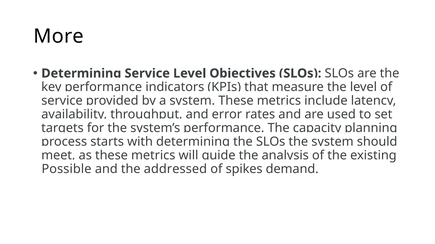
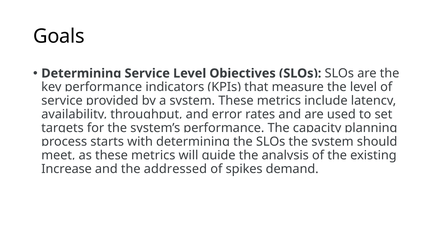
More: More -> Goals
Possible: Possible -> Increase
